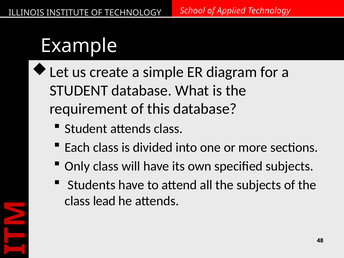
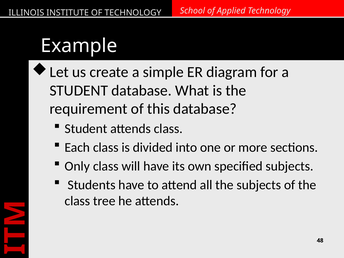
lead: lead -> tree
